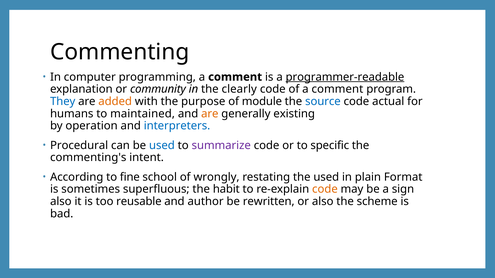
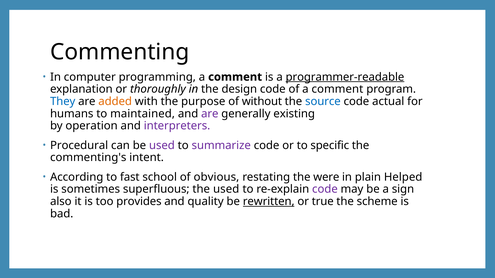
community: community -> thoroughly
clearly: clearly -> design
module: module -> without
are at (210, 114) colour: orange -> purple
interpreters colour: blue -> purple
used at (162, 146) colour: blue -> purple
fine: fine -> fast
wrongly: wrongly -> obvious
the used: used -> were
Format: Format -> Helped
the habit: habit -> used
code at (325, 189) colour: orange -> purple
reusable: reusable -> provides
author: author -> quality
rewritten underline: none -> present
or also: also -> true
